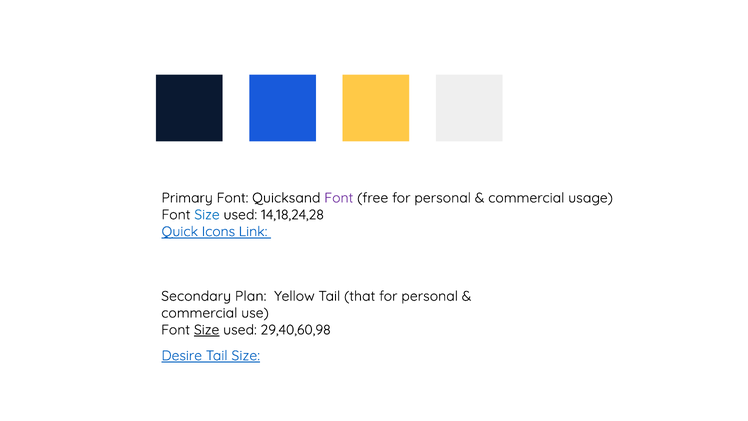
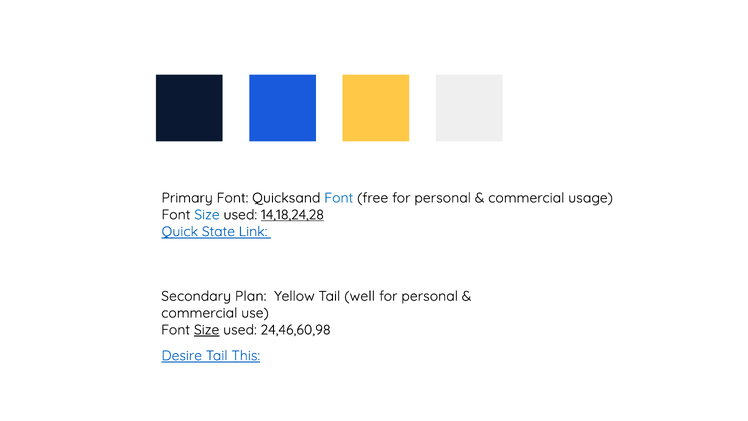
Font at (339, 198) colour: purple -> blue
14,18,24,28 underline: none -> present
Icons: Icons -> State
that: that -> well
29,40,60,98: 29,40,60,98 -> 24,46,60,98
Tail Size: Size -> This
